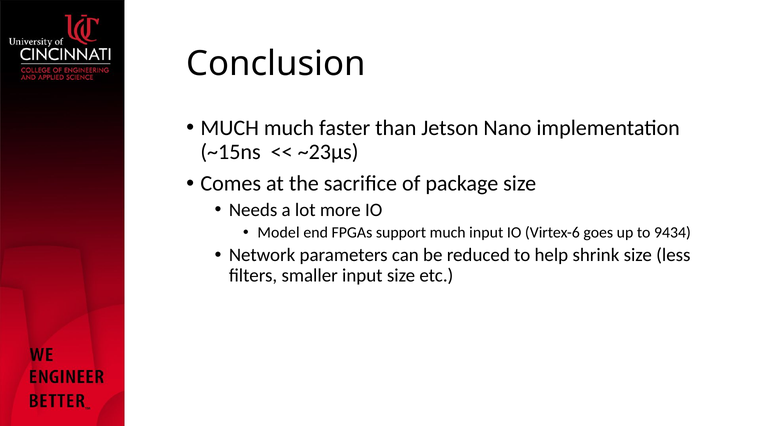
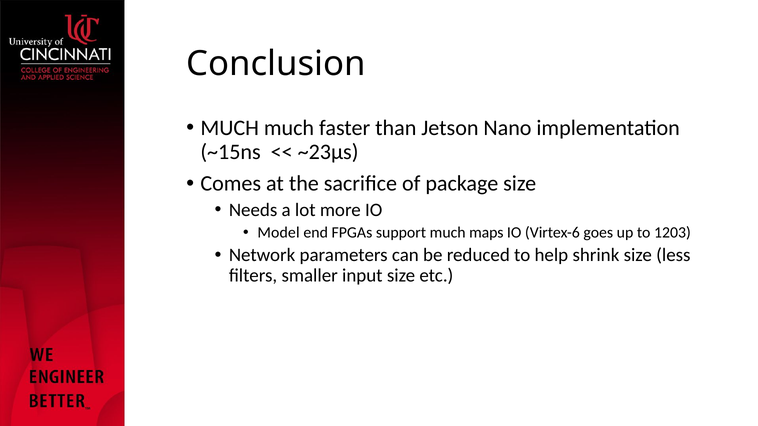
much input: input -> maps
9434: 9434 -> 1203
